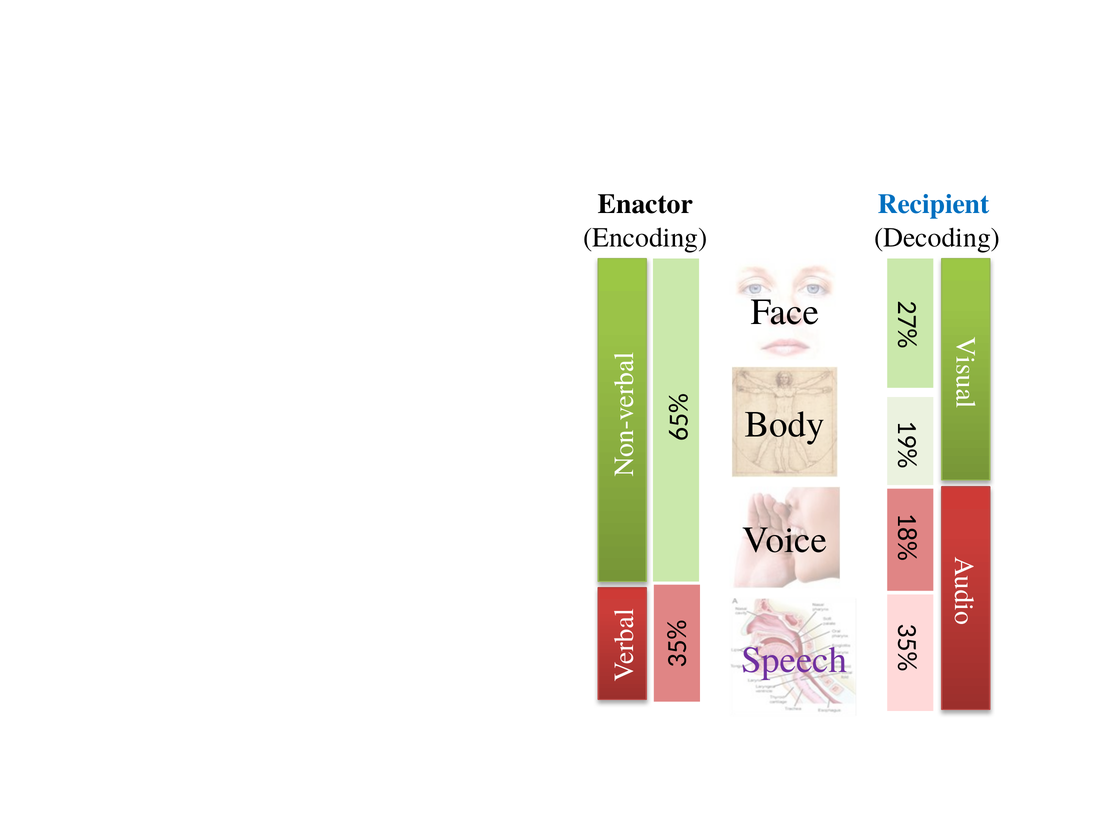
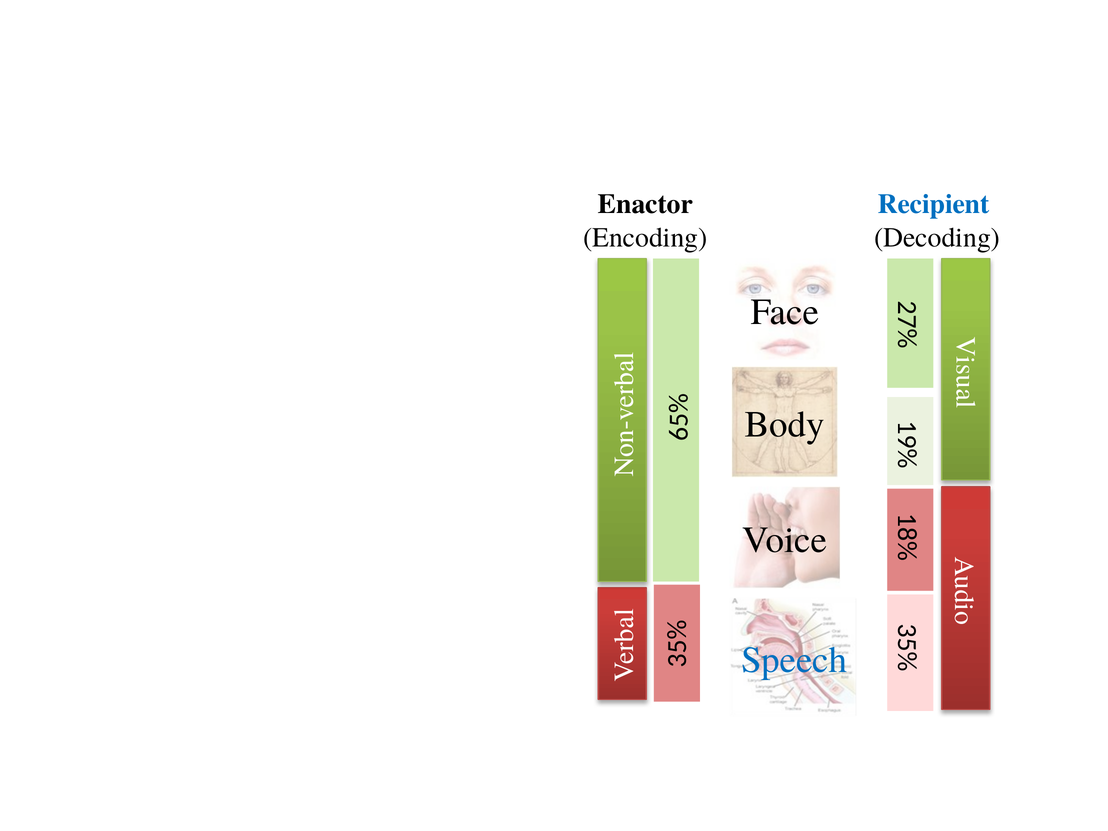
Speech colour: purple -> blue
